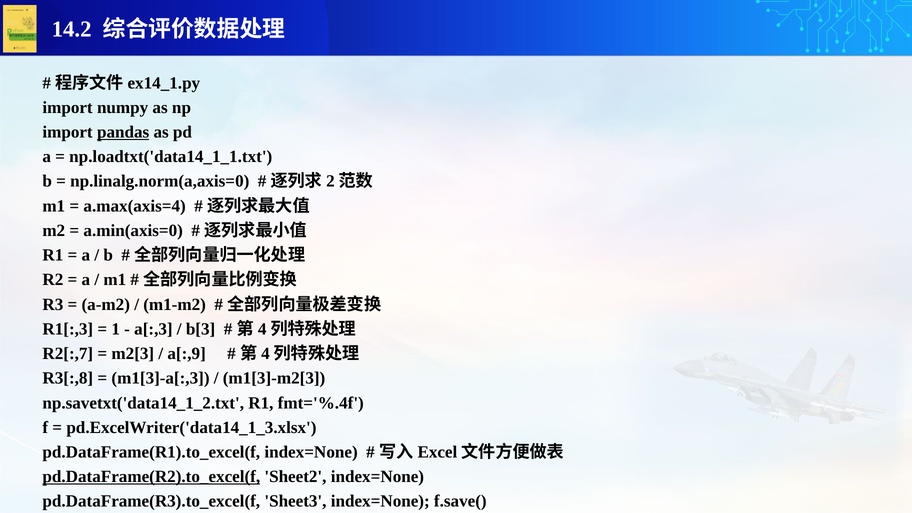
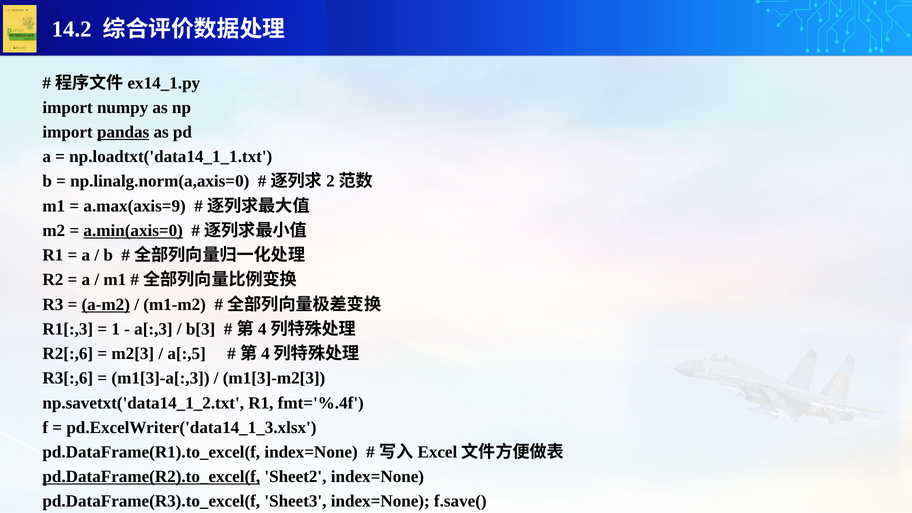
a.max(axis=4: a.max(axis=4 -> a.max(axis=9
a.min(axis=0 underline: none -> present
a-m2 underline: none -> present
R2[:,7: R2[:,7 -> R2[:,6
a[:,9: a[:,9 -> a[:,5
R3[:,8: R3[:,8 -> R3[:,6
